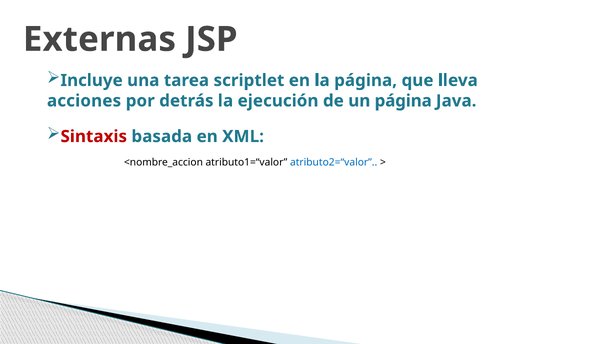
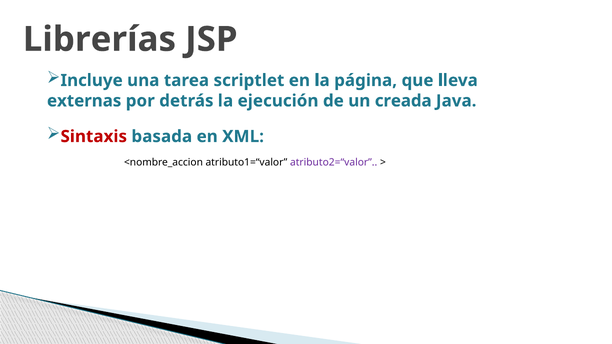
Externas: Externas -> Librerías
acciones: acciones -> externas
un página: página -> creada
atributo2=“valor colour: blue -> purple
